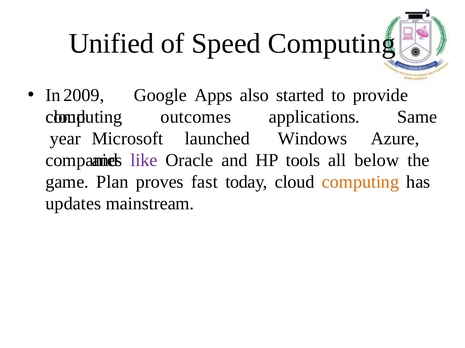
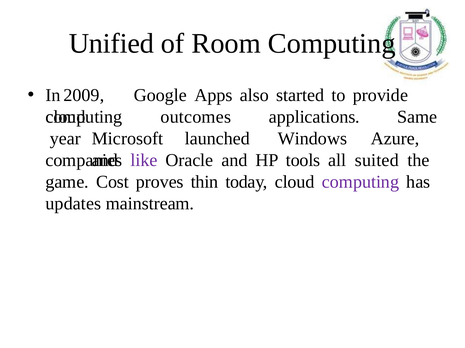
Speed: Speed -> Room
below: below -> suited
Plan: Plan -> Cost
fast: fast -> thin
computing at (361, 182) colour: orange -> purple
